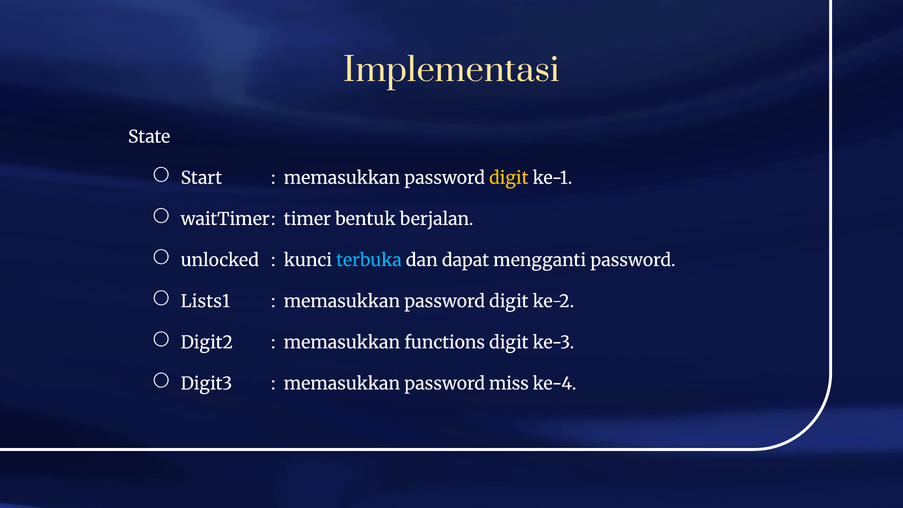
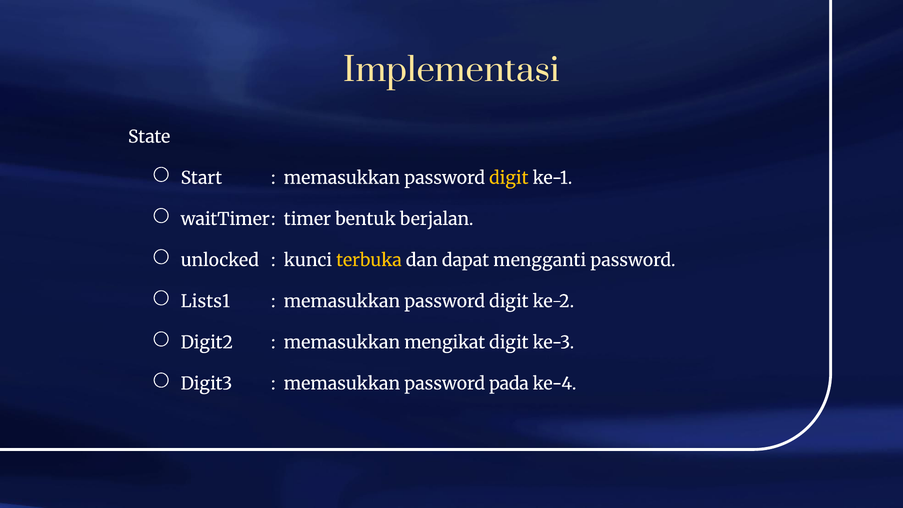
terbuka colour: light blue -> yellow
functions: functions -> mengikat
miss: miss -> pada
